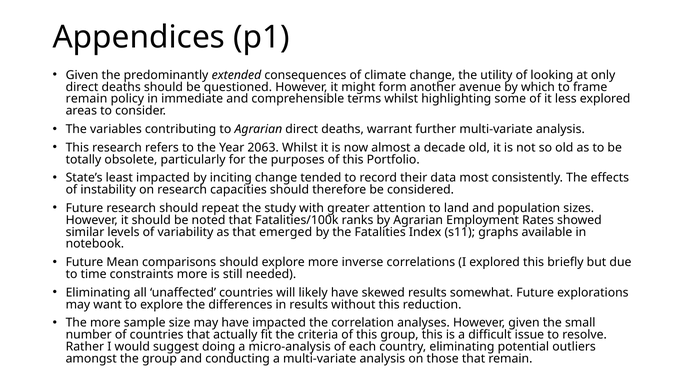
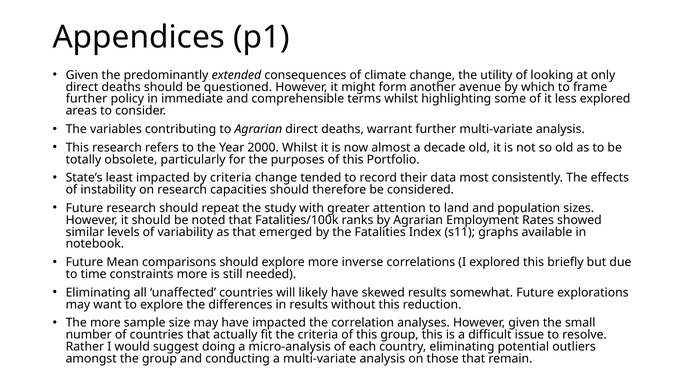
remain at (87, 99): remain -> further
2063: 2063 -> 2000
by inciting: inciting -> criteria
